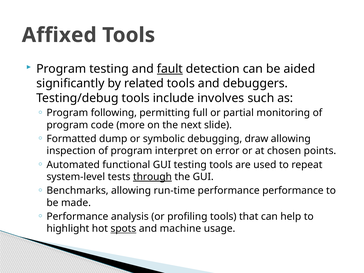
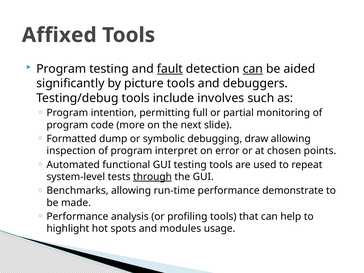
can at (253, 69) underline: none -> present
related: related -> picture
following: following -> intention
performance performance: performance -> demonstrate
spots underline: present -> none
machine: machine -> modules
